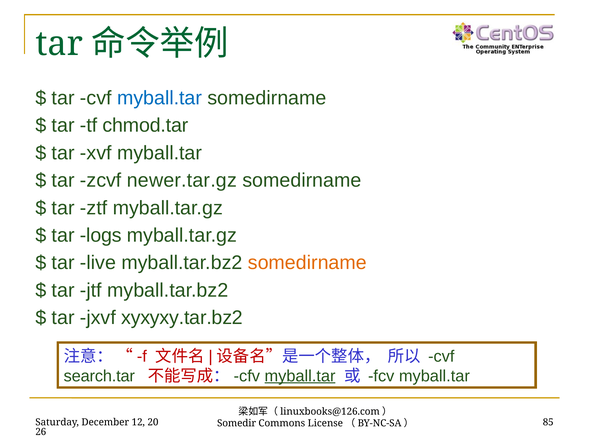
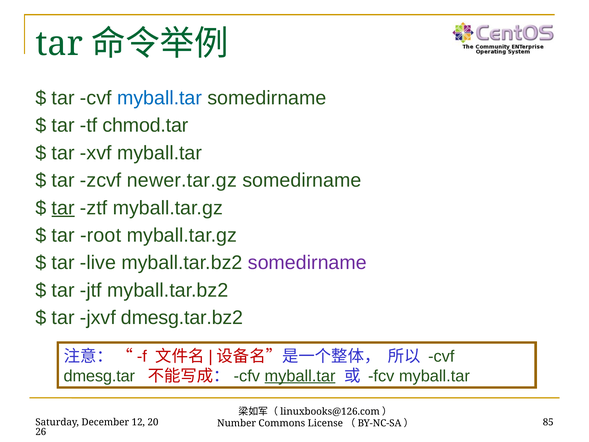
tar at (63, 208) underline: none -> present
logs: logs -> root
somedirname at (307, 263) colour: orange -> purple
xyxyxy.tar.bz2: xyxyxy.tar.bz2 -> dmesg.tar.bz2
search.tar: search.tar -> dmesg.tar
Somedir: Somedir -> Number
